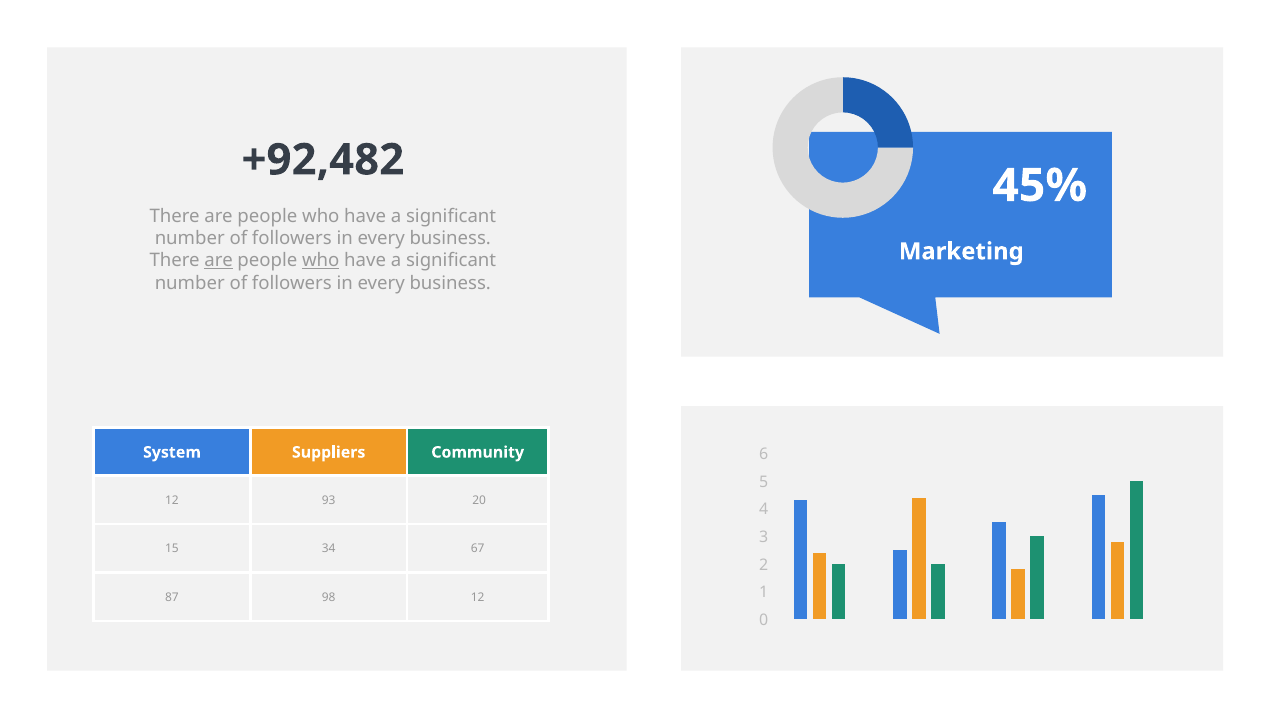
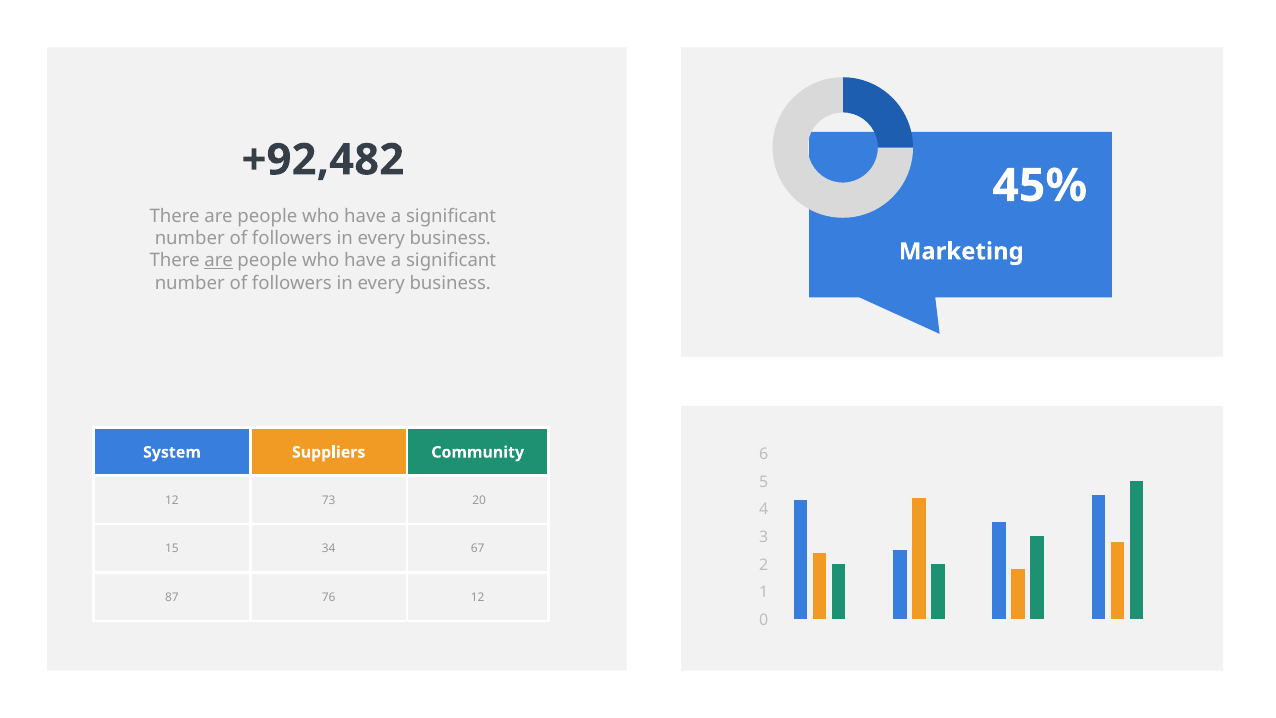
who at (321, 261) underline: present -> none
93: 93 -> 73
98: 98 -> 76
